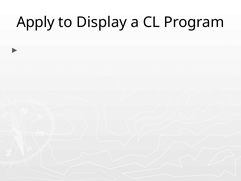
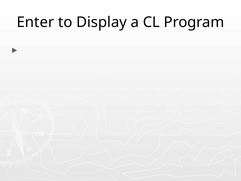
Apply: Apply -> Enter
